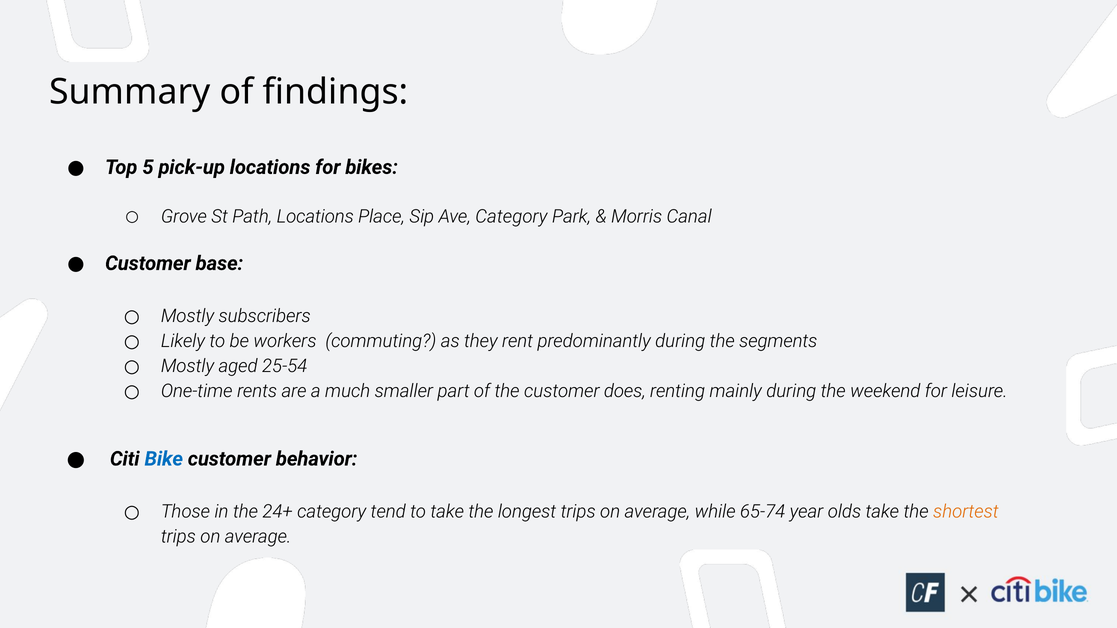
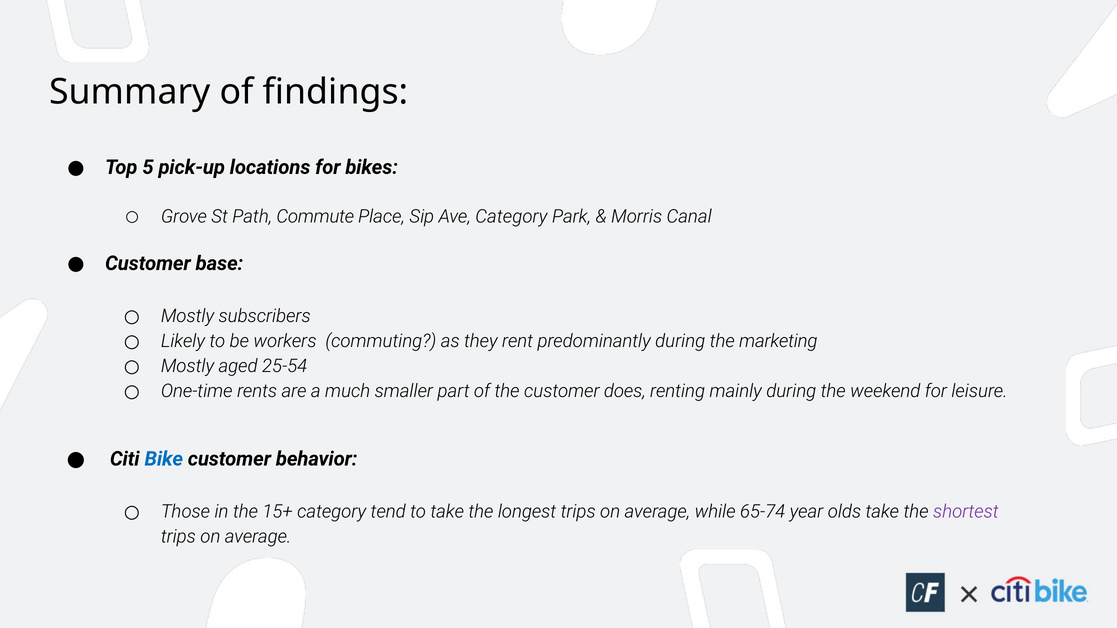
Path Locations: Locations -> Commute
segments: segments -> marketing
24+: 24+ -> 15+
shortest colour: orange -> purple
